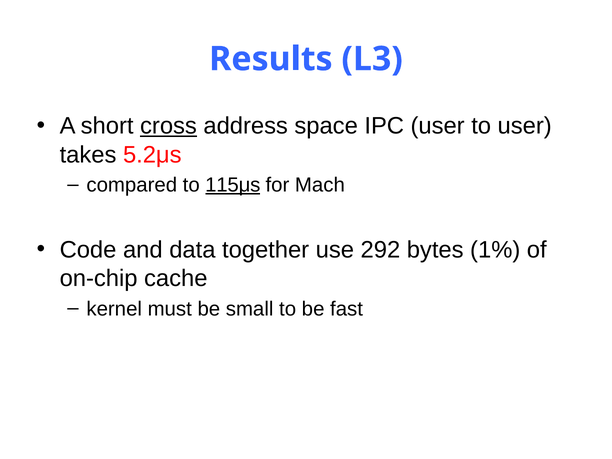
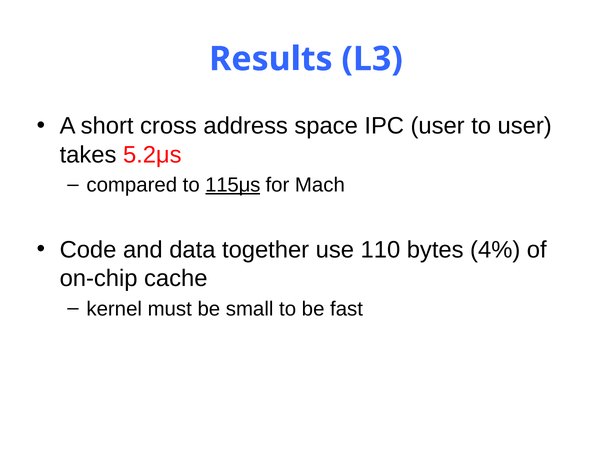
cross underline: present -> none
292: 292 -> 110
1%: 1% -> 4%
